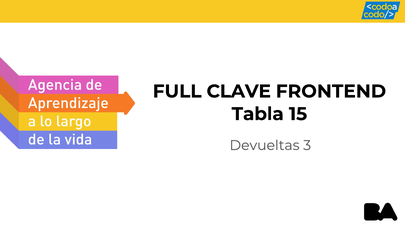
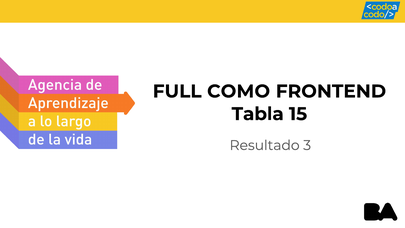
CLAVE: CLAVE -> COMO
Devueltas: Devueltas -> Resultado
